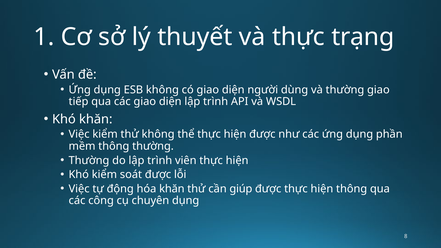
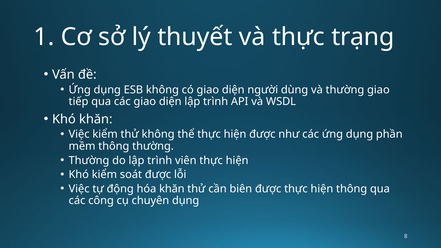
giúp: giúp -> biên
